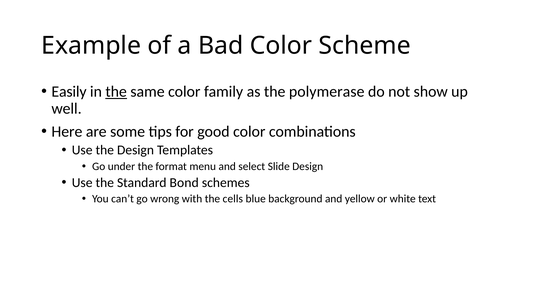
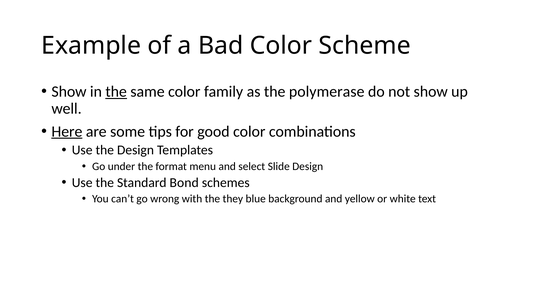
Easily at (69, 92): Easily -> Show
Here underline: none -> present
cells: cells -> they
